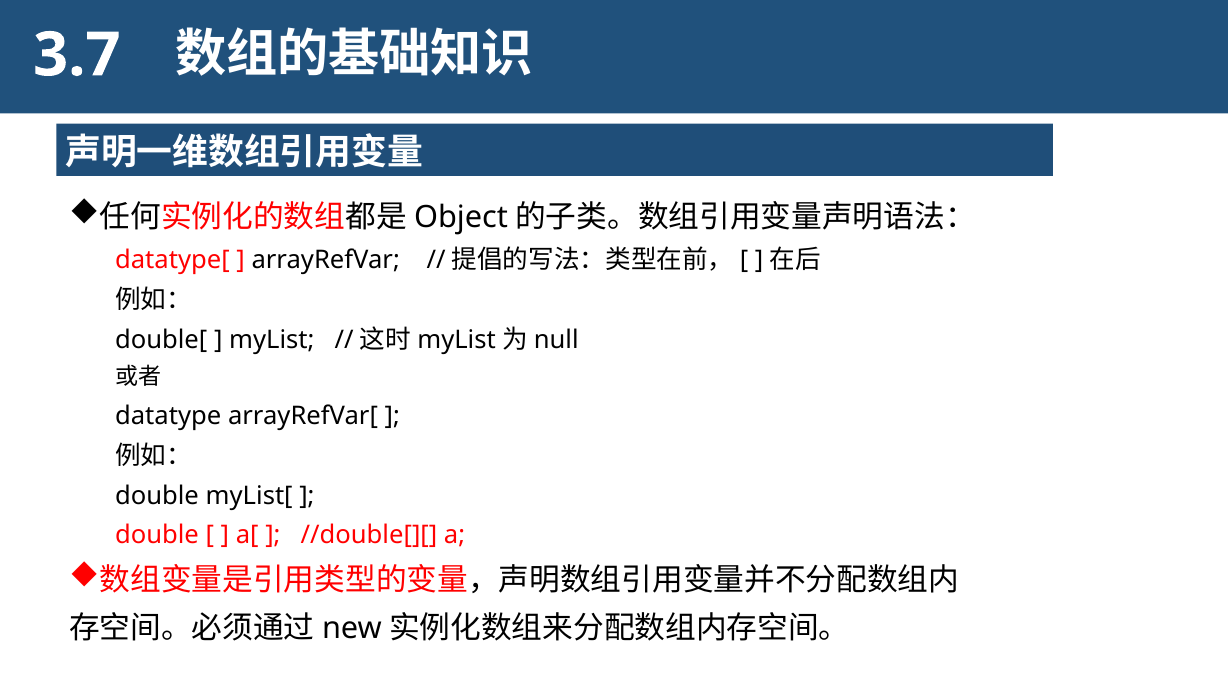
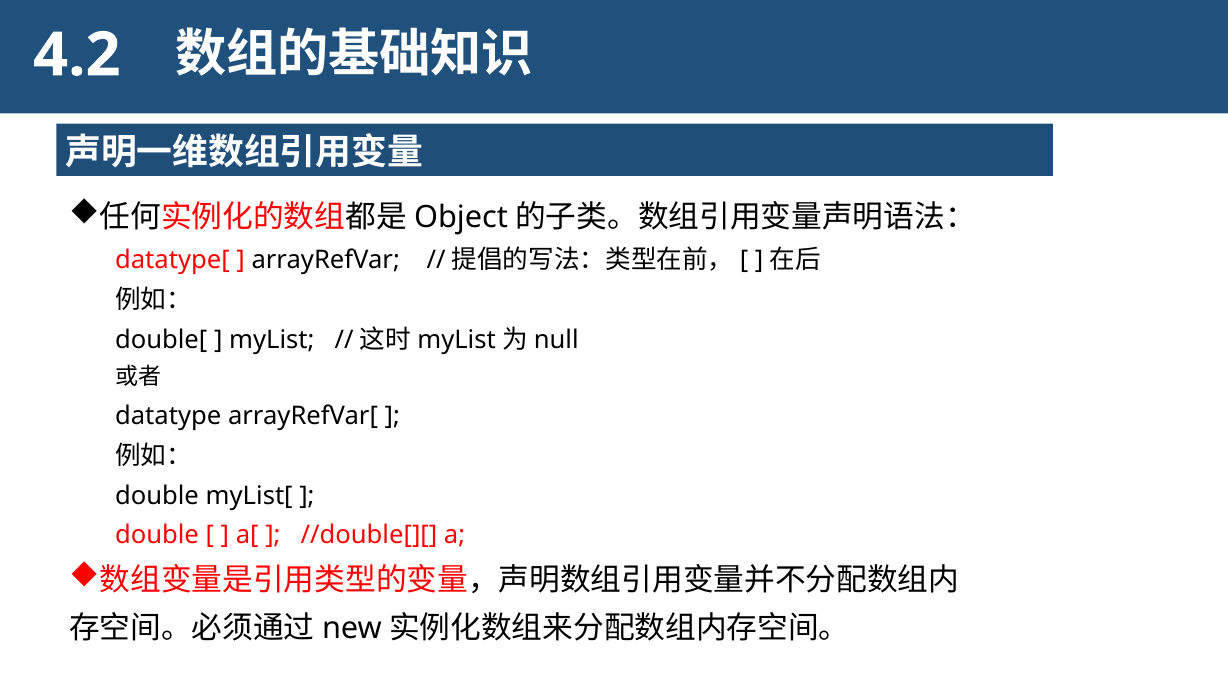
3.7: 3.7 -> 4.2
